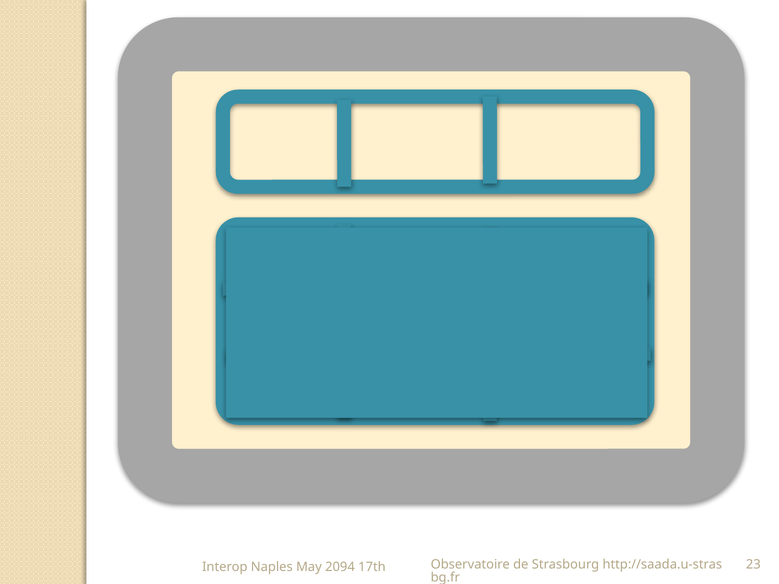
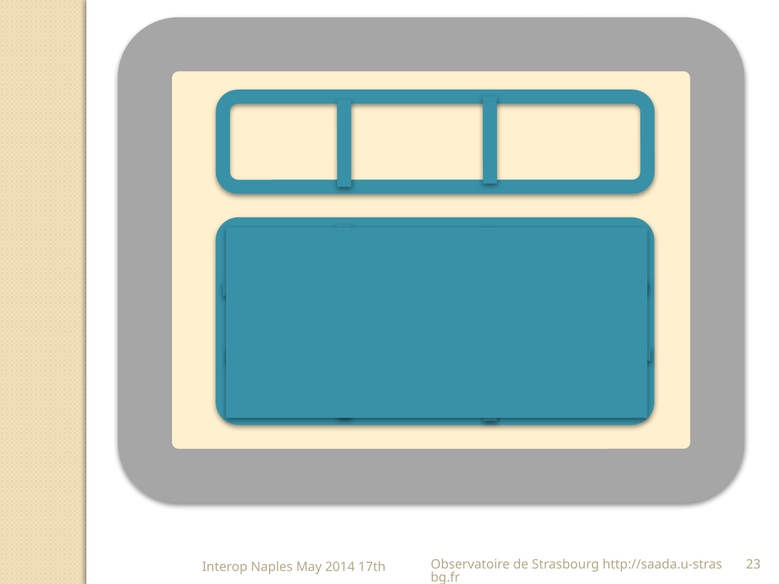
2094: 2094 -> 2014
